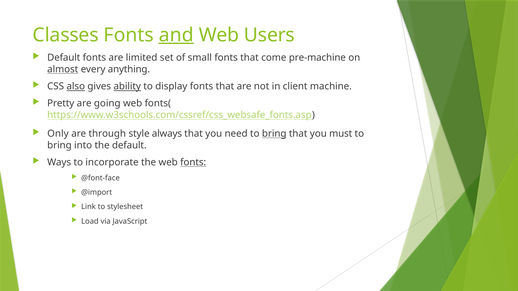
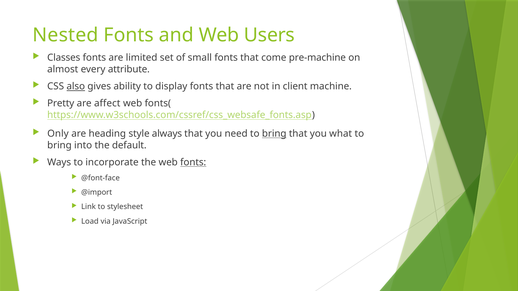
Classes: Classes -> Nested
and underline: present -> none
Default at (64, 58): Default -> Classes
almost underline: present -> none
anything: anything -> attribute
ability underline: present -> none
going: going -> affect
through: through -> heading
must: must -> what
